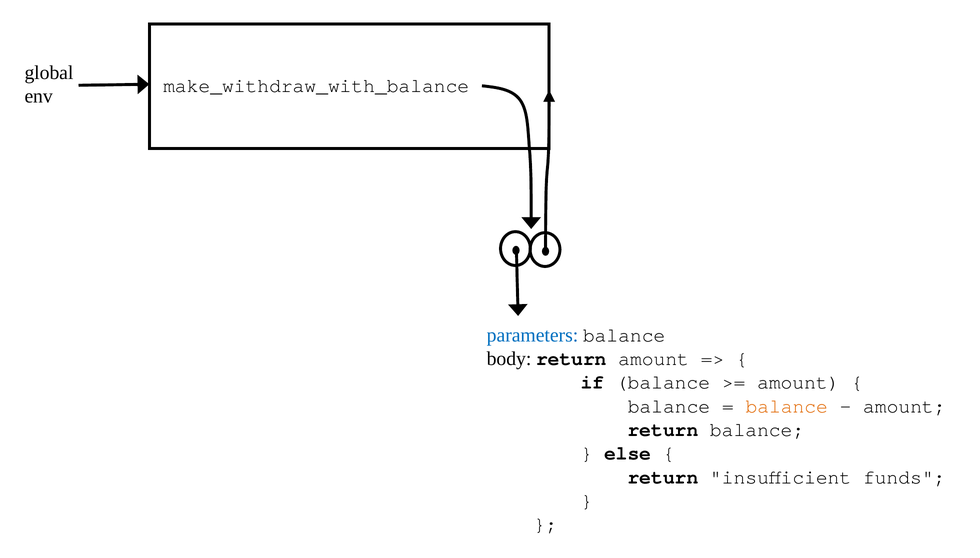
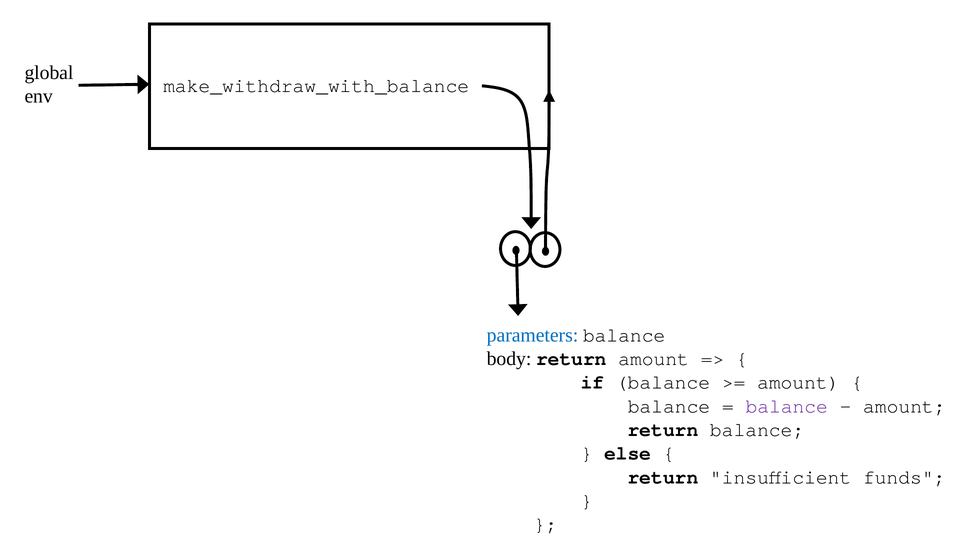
balance at (787, 406) colour: orange -> purple
